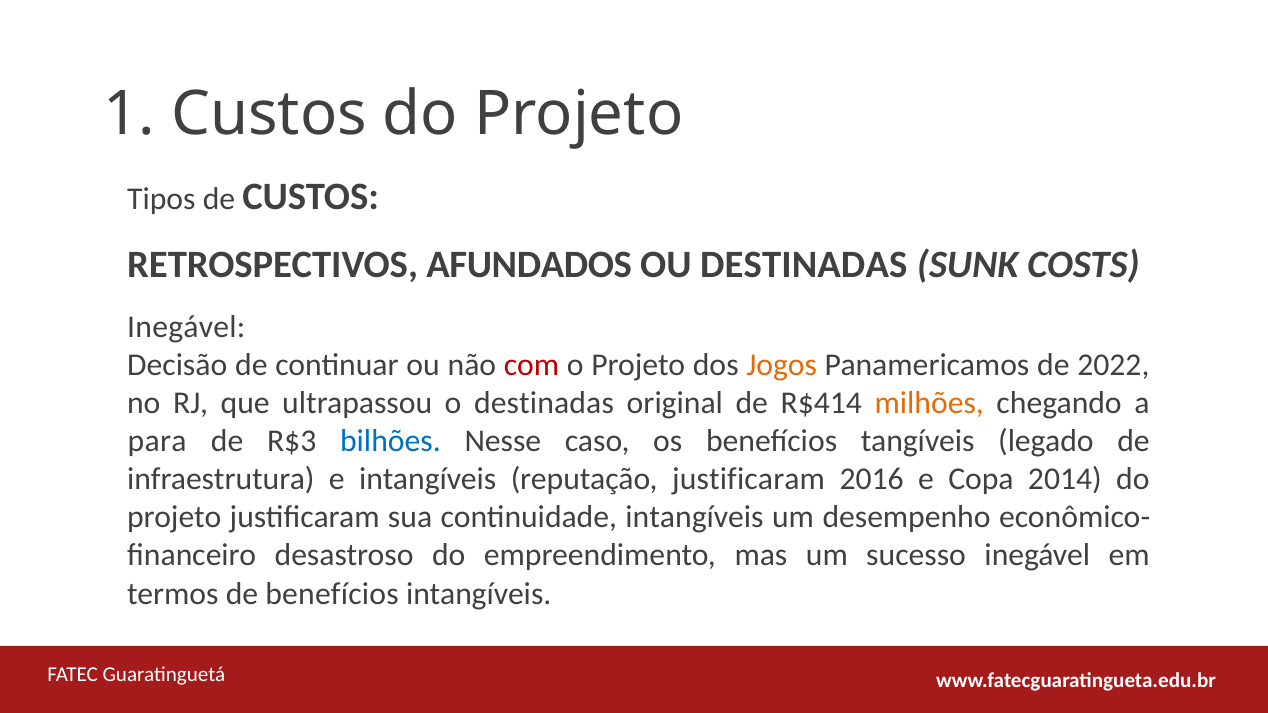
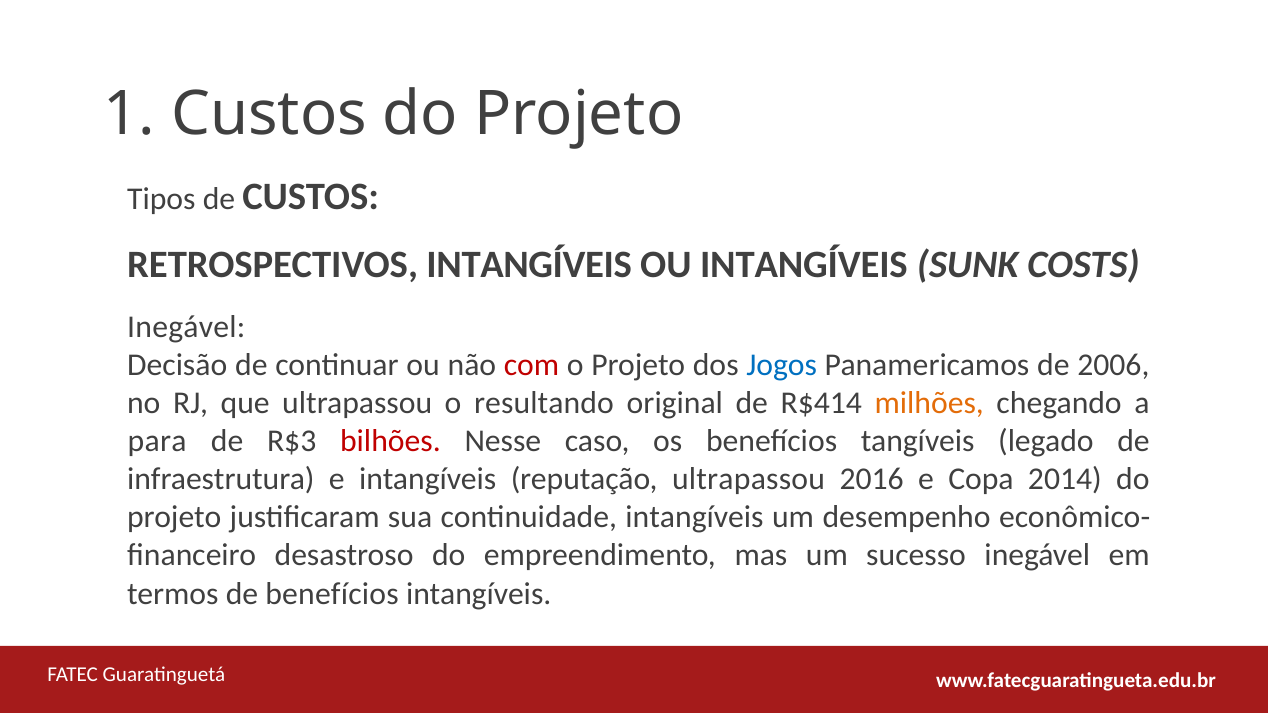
RETROSPECTIVOS AFUNDADOS: AFUNDADOS -> INTANGÍVEIS
OU DESTINADAS: DESTINADAS -> INTANGÍVEIS
Jogos colour: orange -> blue
2022: 2022 -> 2006
o destinadas: destinadas -> resultando
bilhões colour: blue -> red
reputação justificaram: justificaram -> ultrapassou
